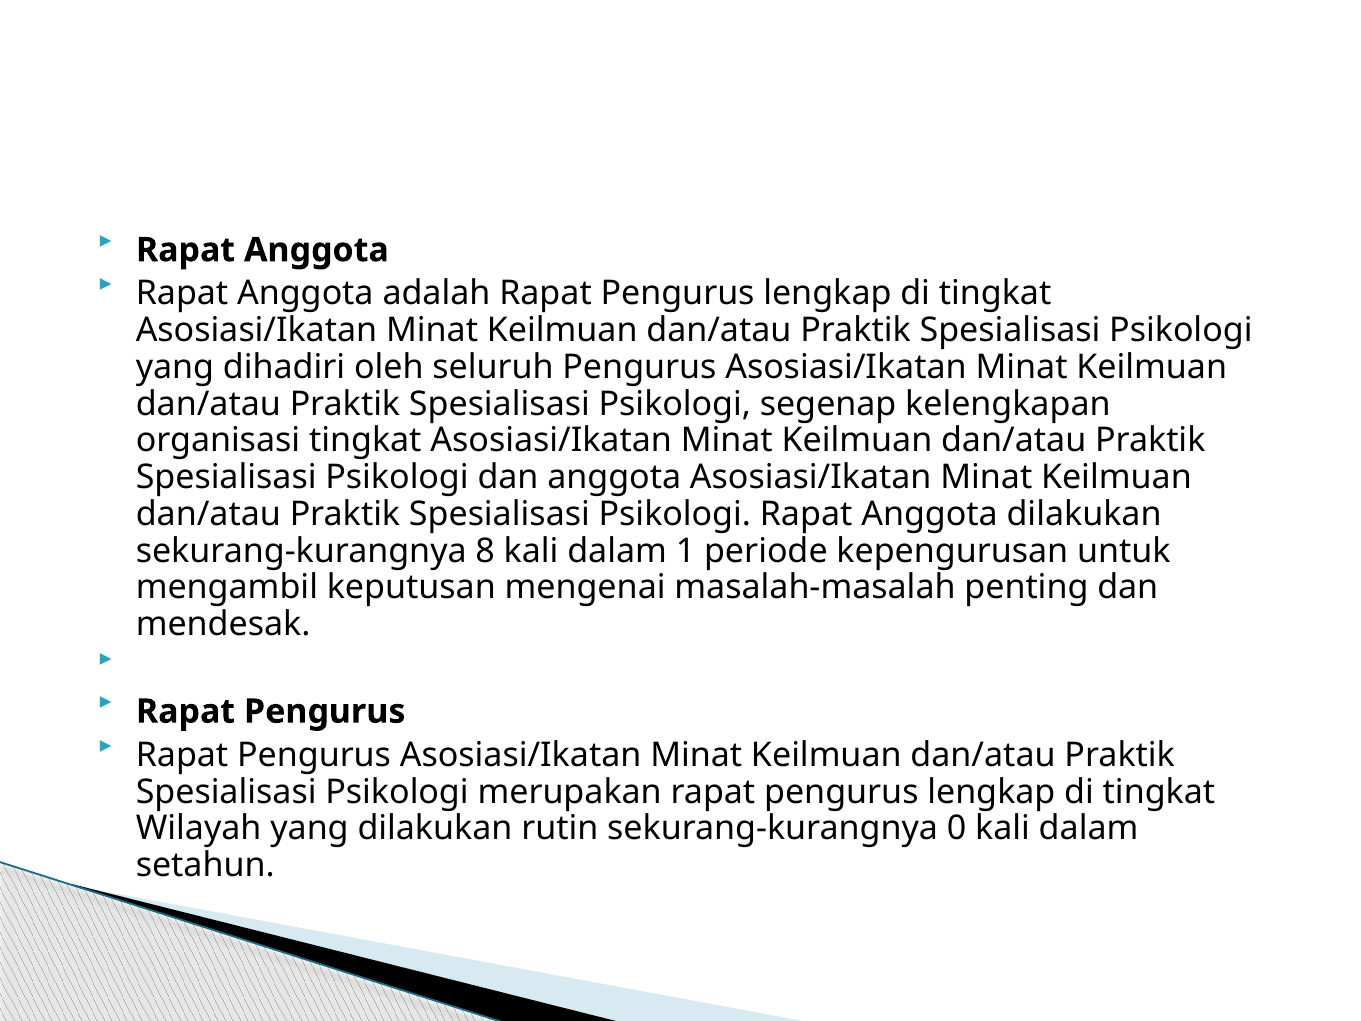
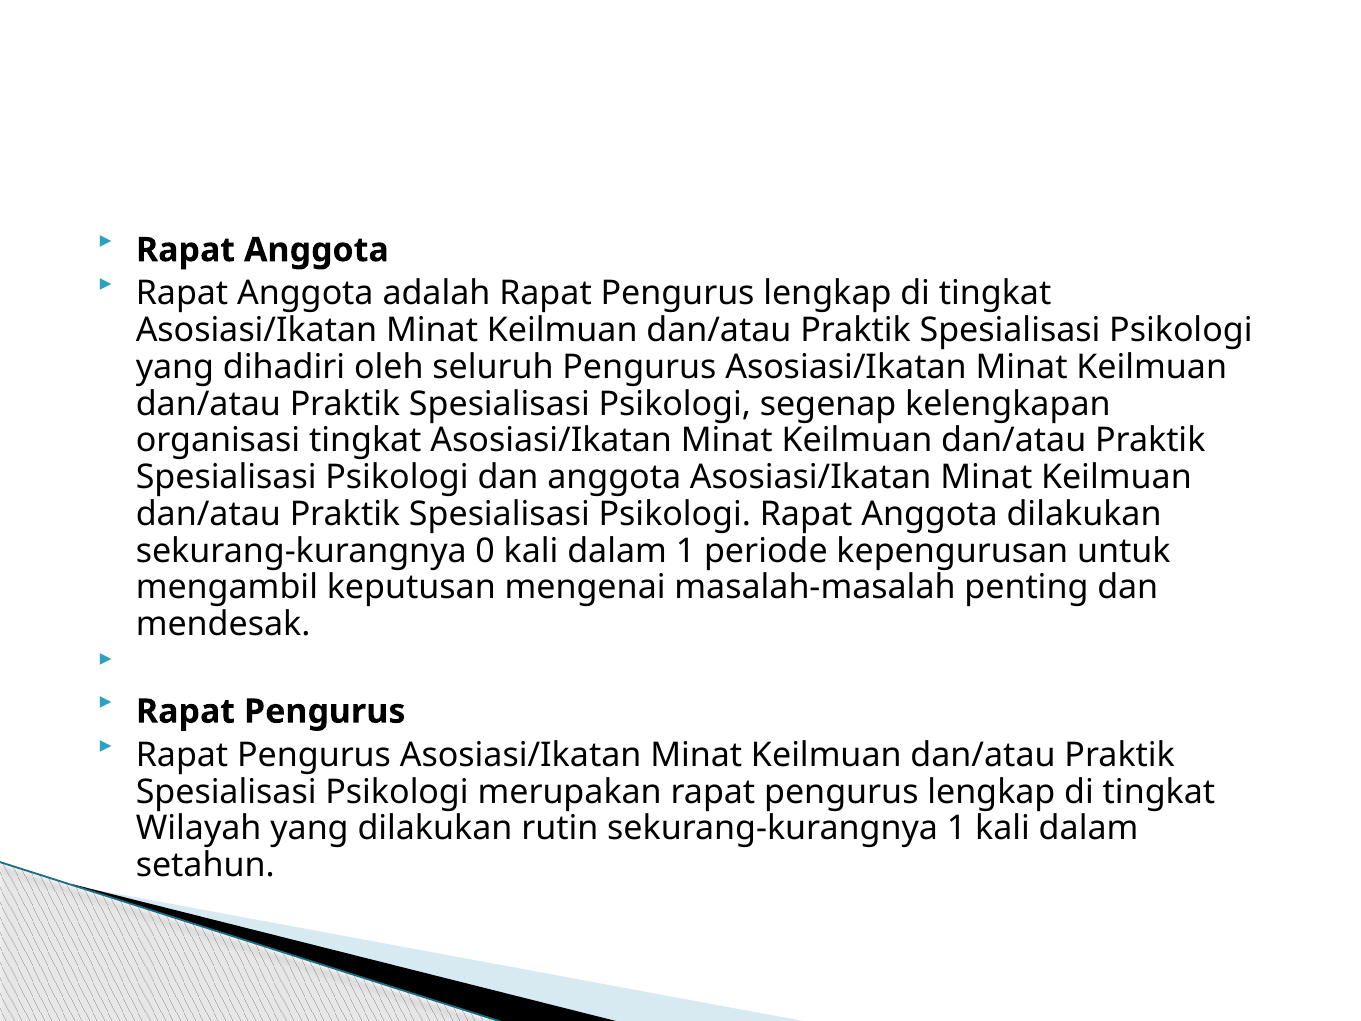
8: 8 -> 0
sekurang-kurangnya 0: 0 -> 1
